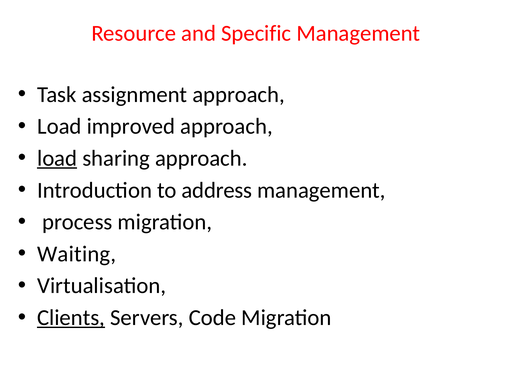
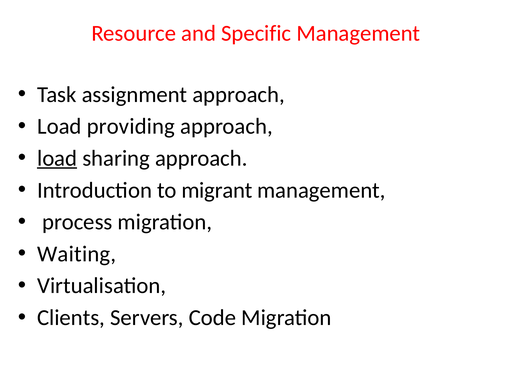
improved: improved -> providing
address: address -> migrant
Clients underline: present -> none
